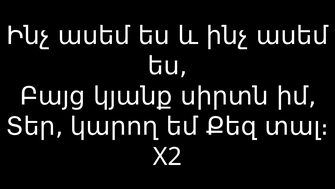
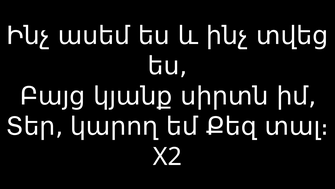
և ինչ ասեմ: ասեմ -> տվեց
